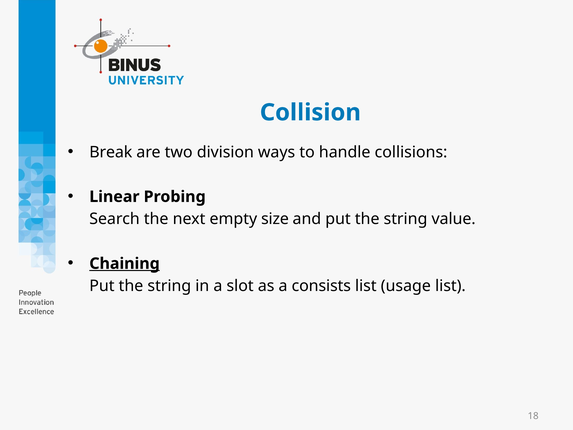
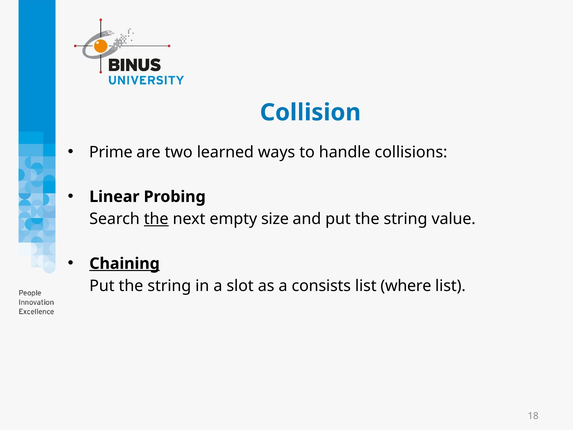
Break: Break -> Prime
division: division -> learned
the at (156, 219) underline: none -> present
usage: usage -> where
